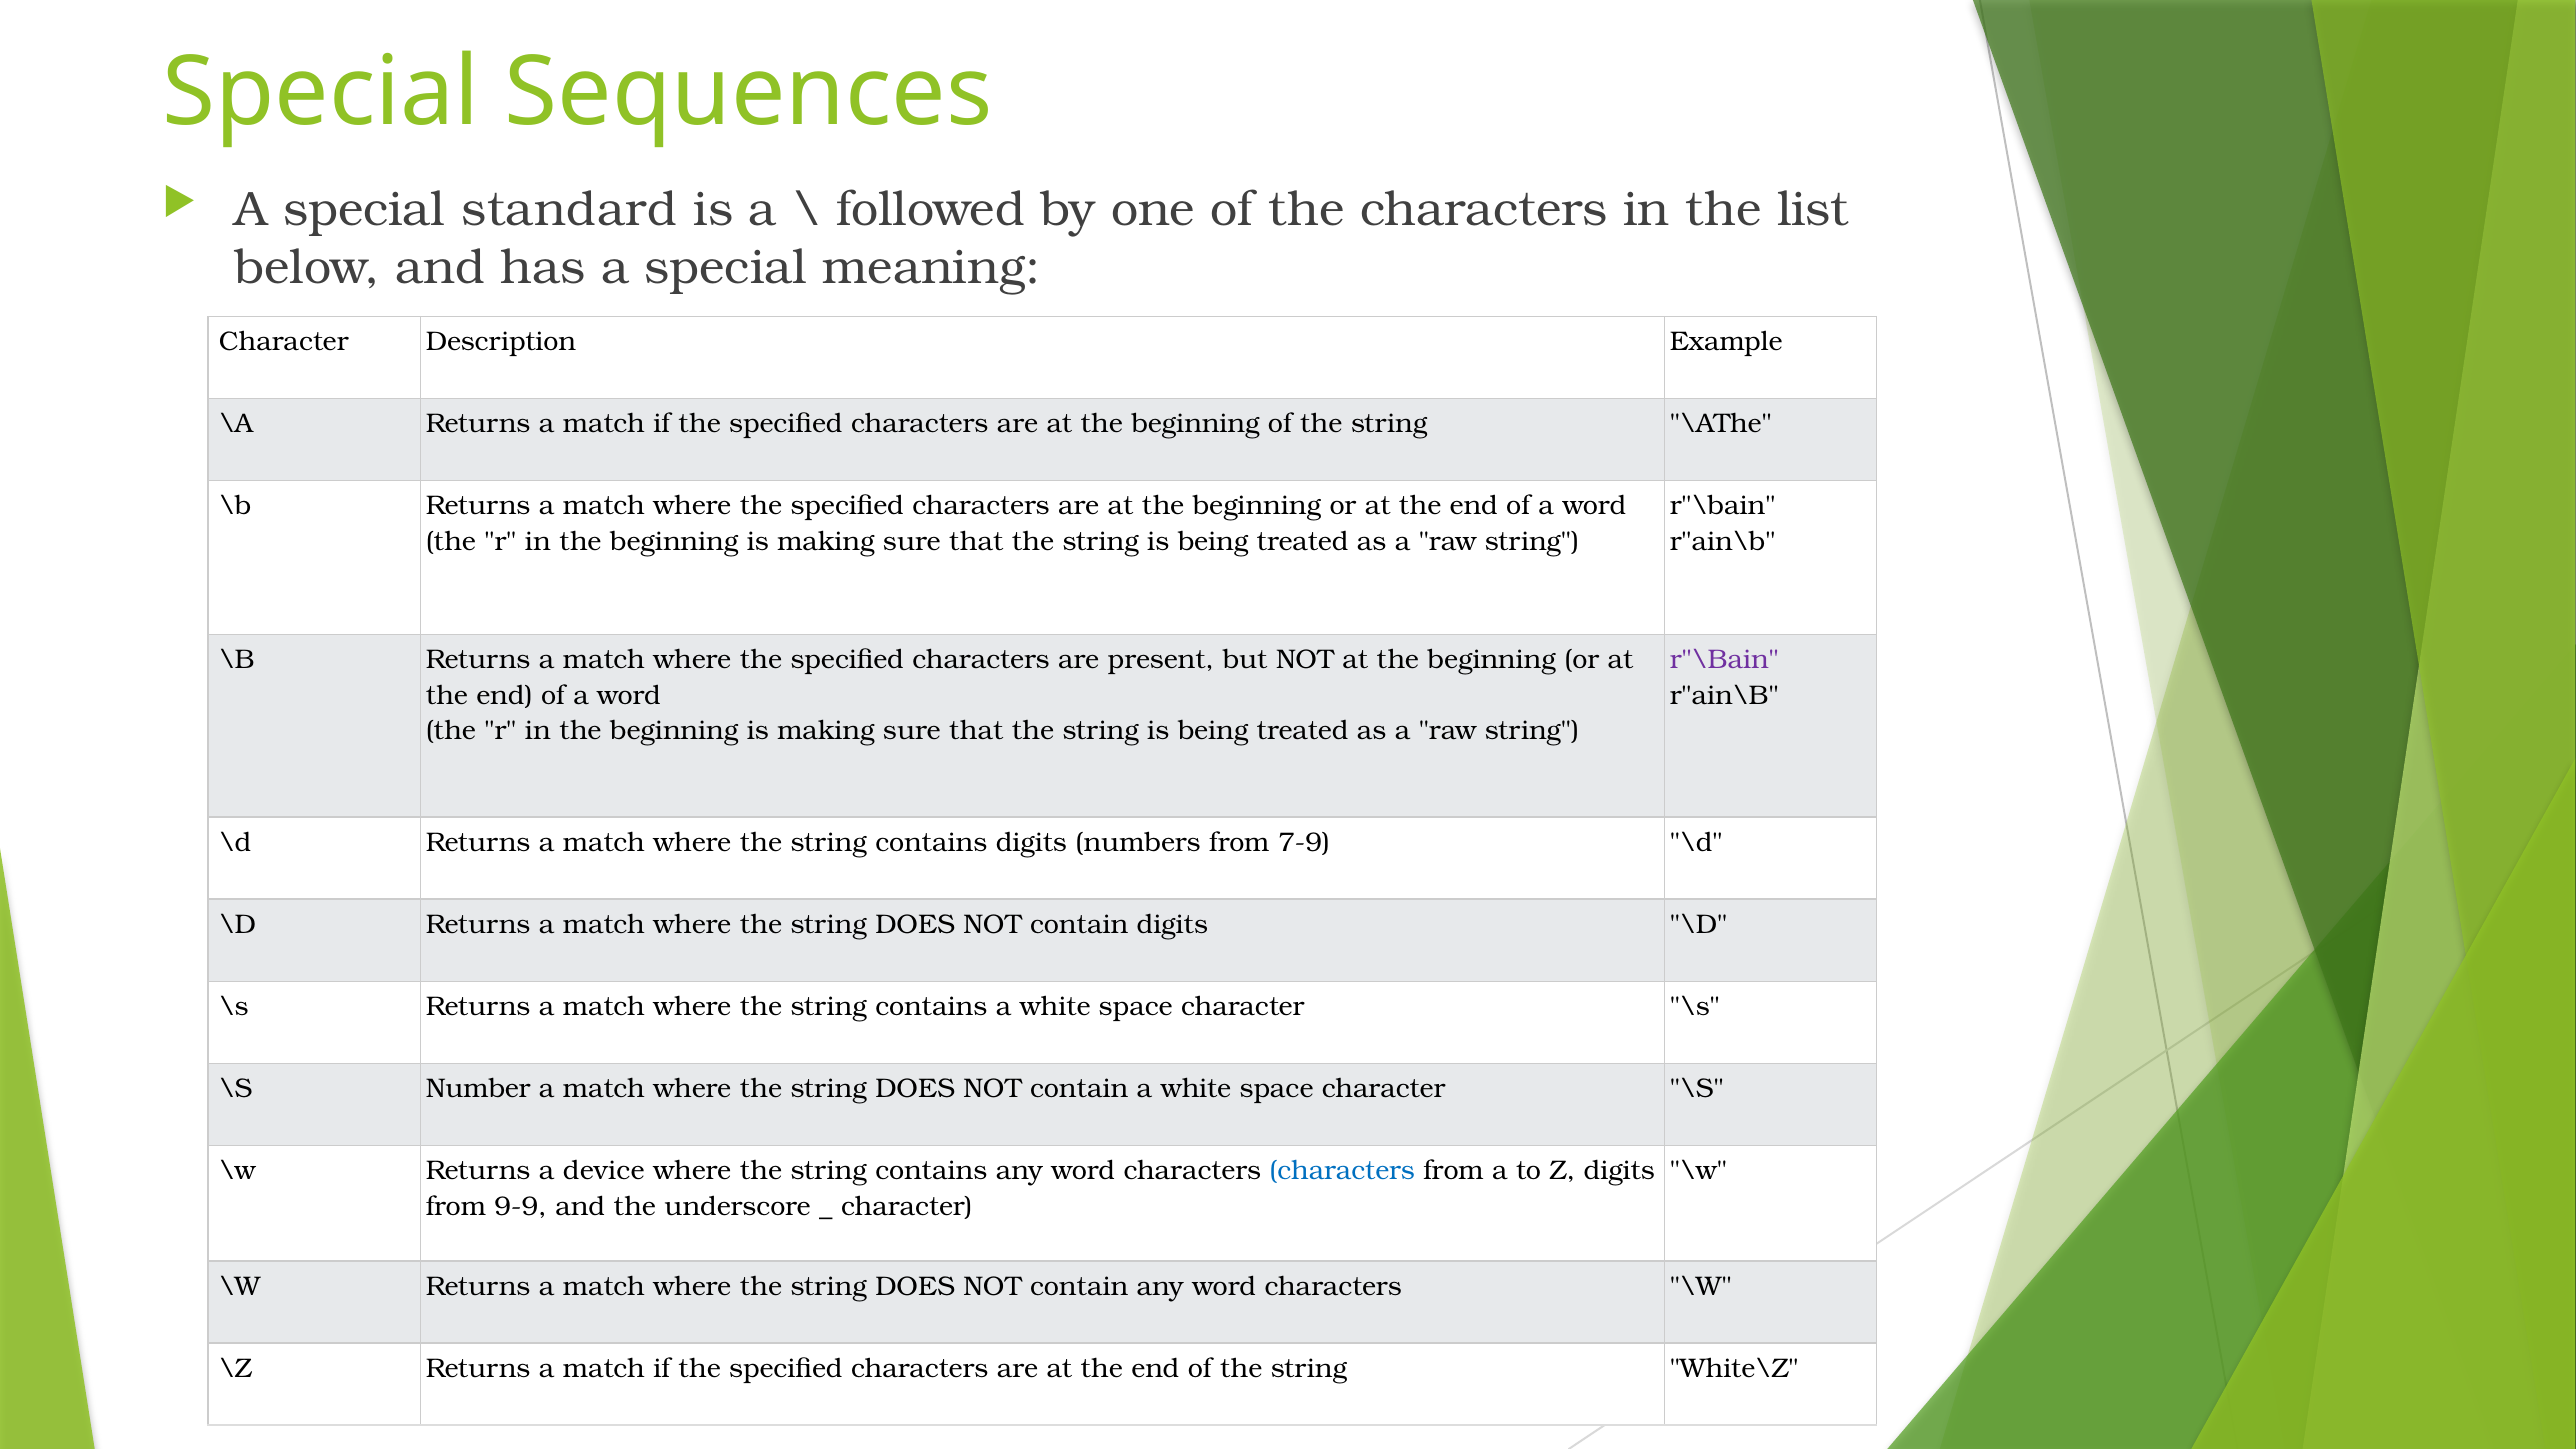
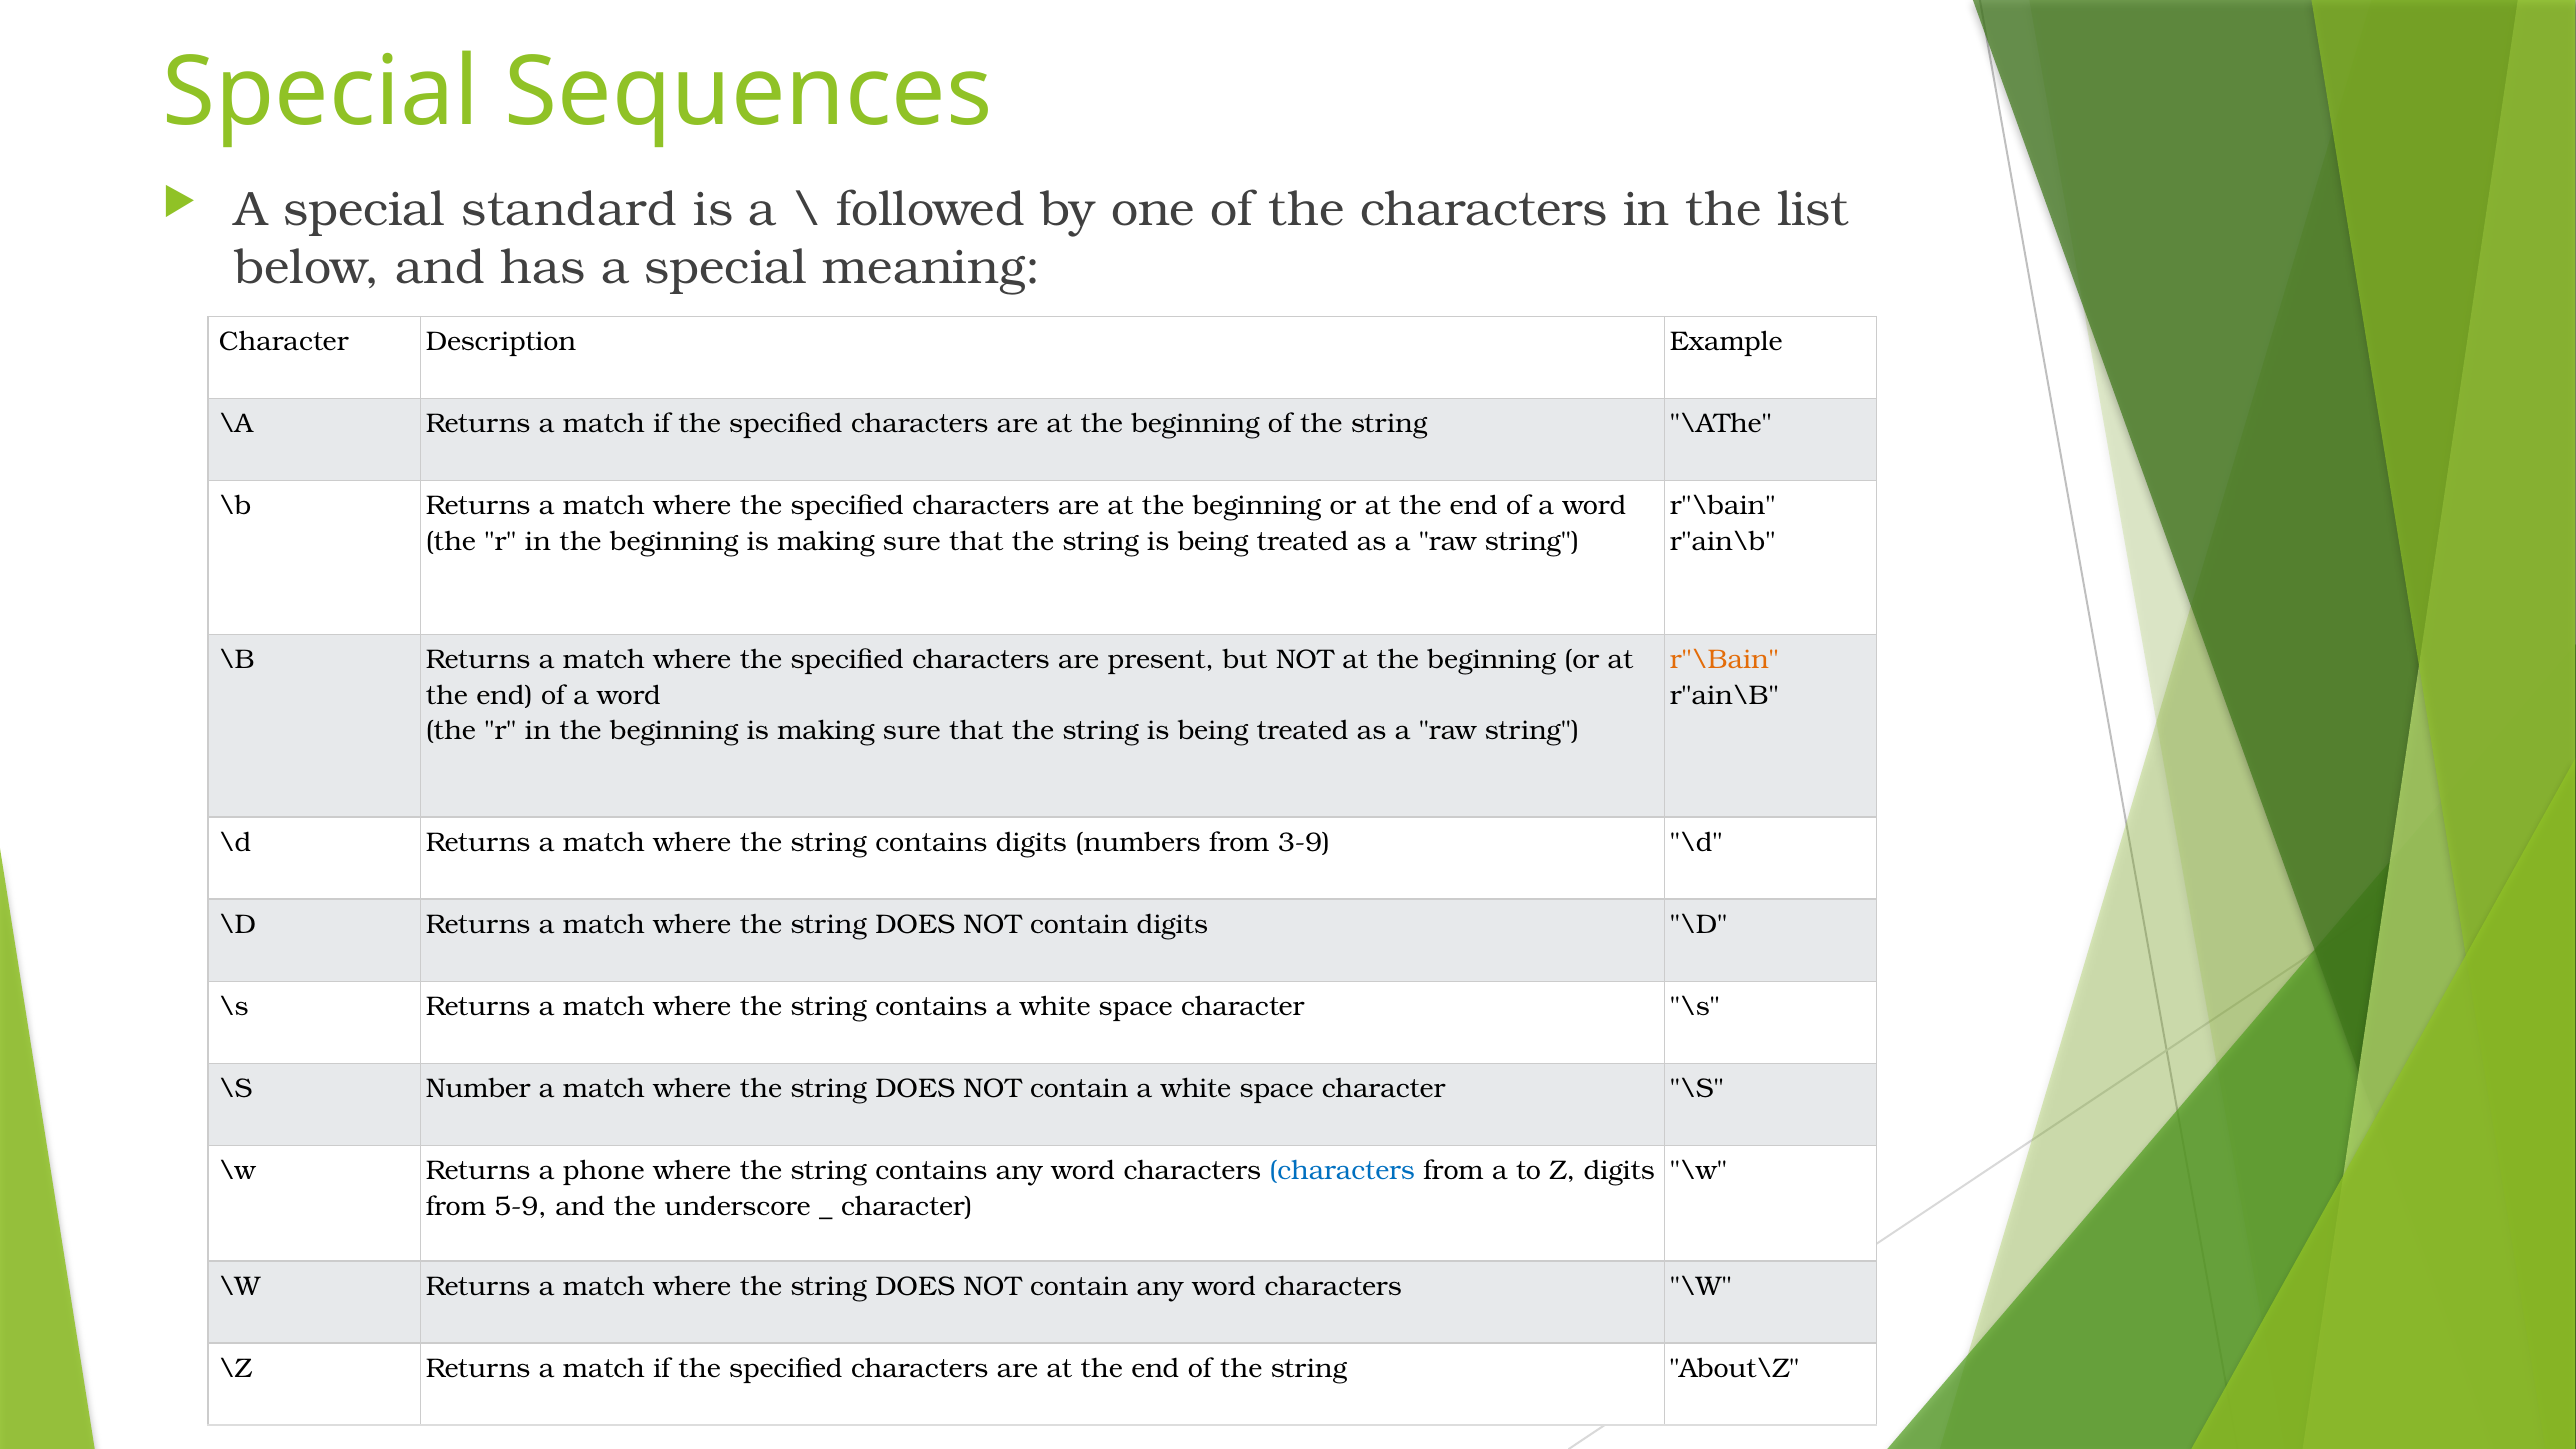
r"\Bain at (1724, 660) colour: purple -> orange
7-9: 7-9 -> 3-9
device: device -> phone
9-9: 9-9 -> 5-9
White\Z: White\Z -> About\Z
